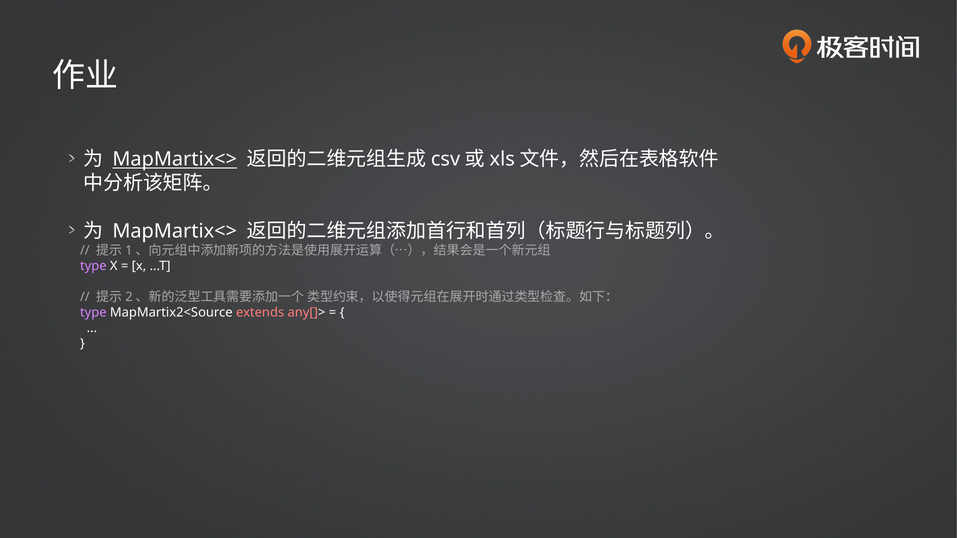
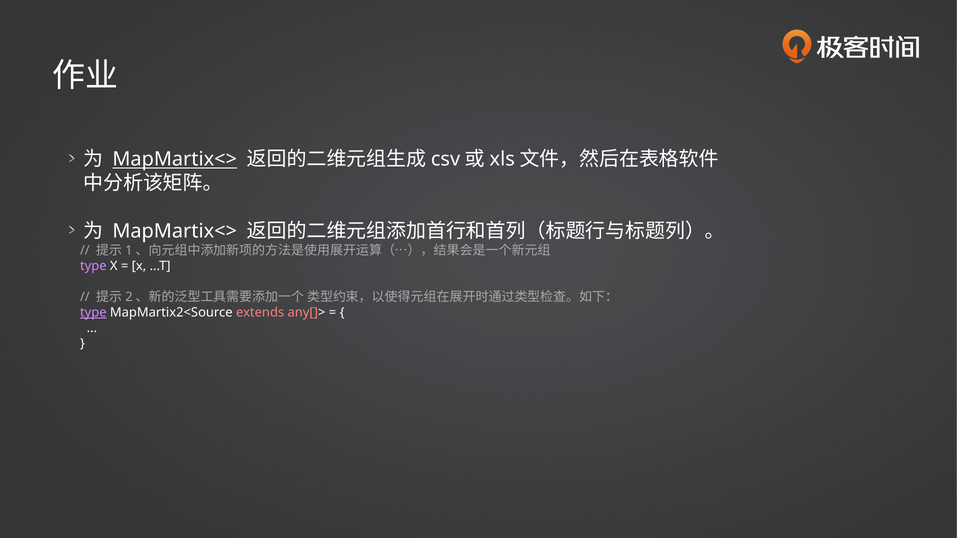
type at (93, 313) underline: none -> present
